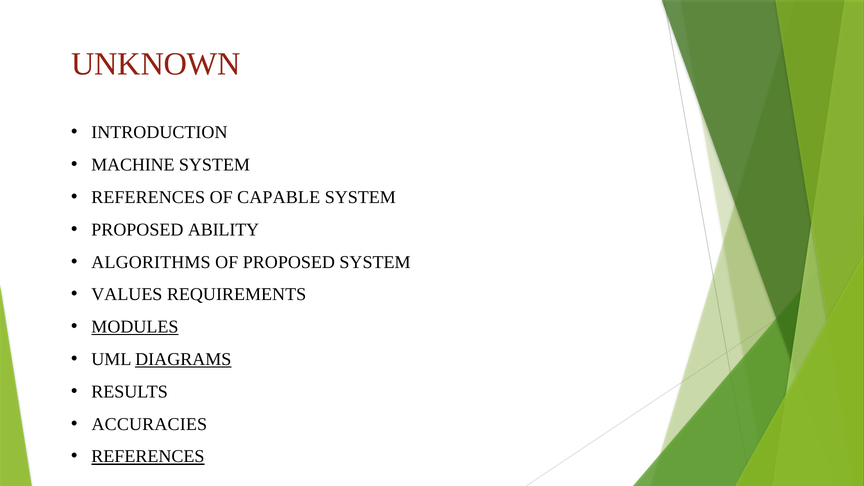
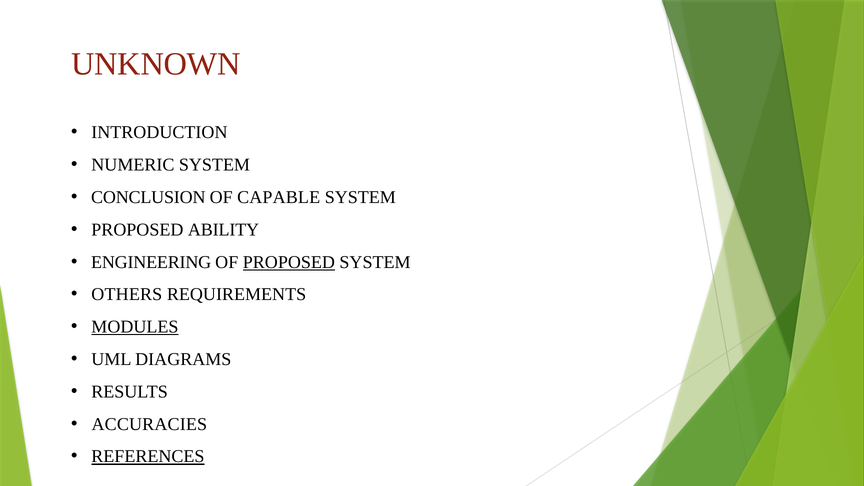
MACHINE: MACHINE -> NUMERIC
REFERENCES at (148, 197): REFERENCES -> CONCLUSION
ALGORITHMS: ALGORITHMS -> ENGINEERING
PROPOSED at (289, 262) underline: none -> present
VALUES: VALUES -> OTHERS
DIAGRAMS underline: present -> none
